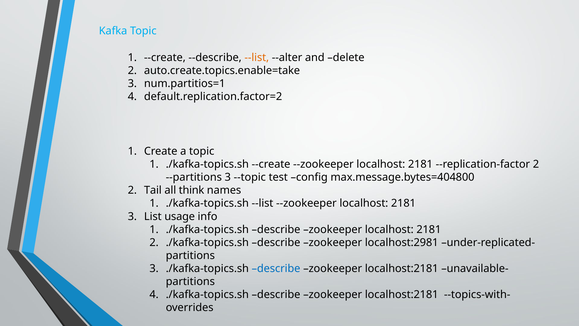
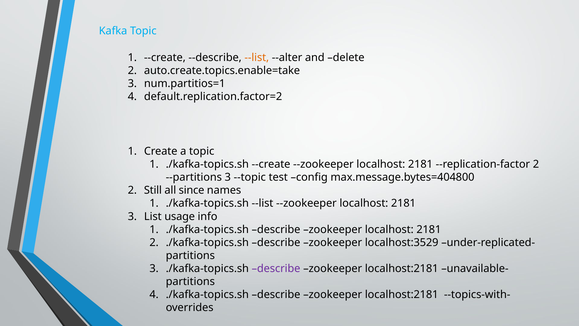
Tail: Tail -> Still
think: think -> since
localhost:2981: localhost:2981 -> localhost:3529
describe at (276, 268) colour: blue -> purple
